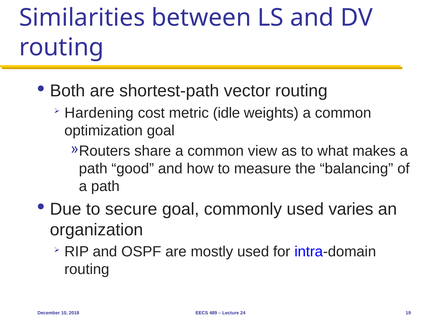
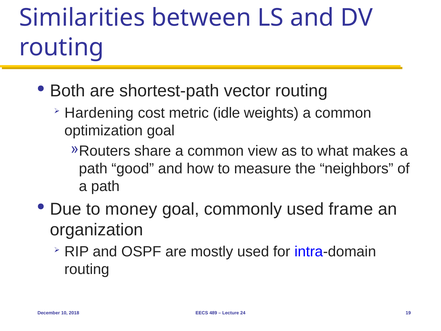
balancing: balancing -> neighbors
secure: secure -> money
varies: varies -> frame
